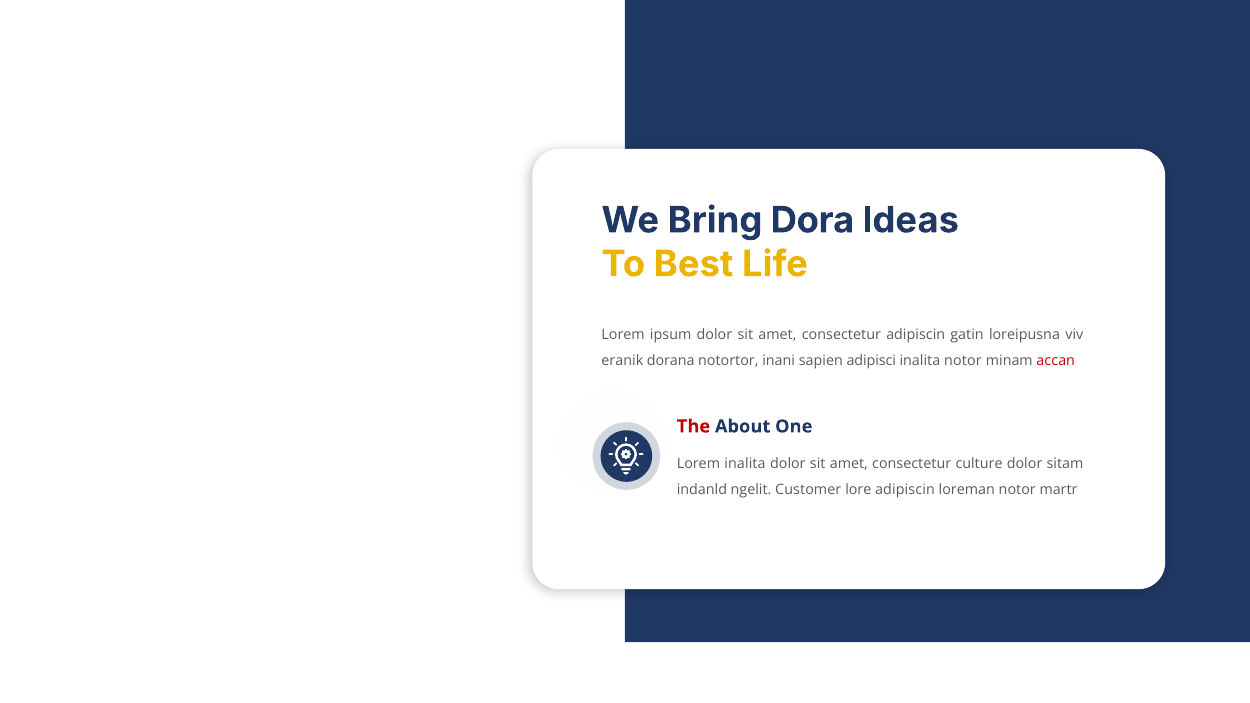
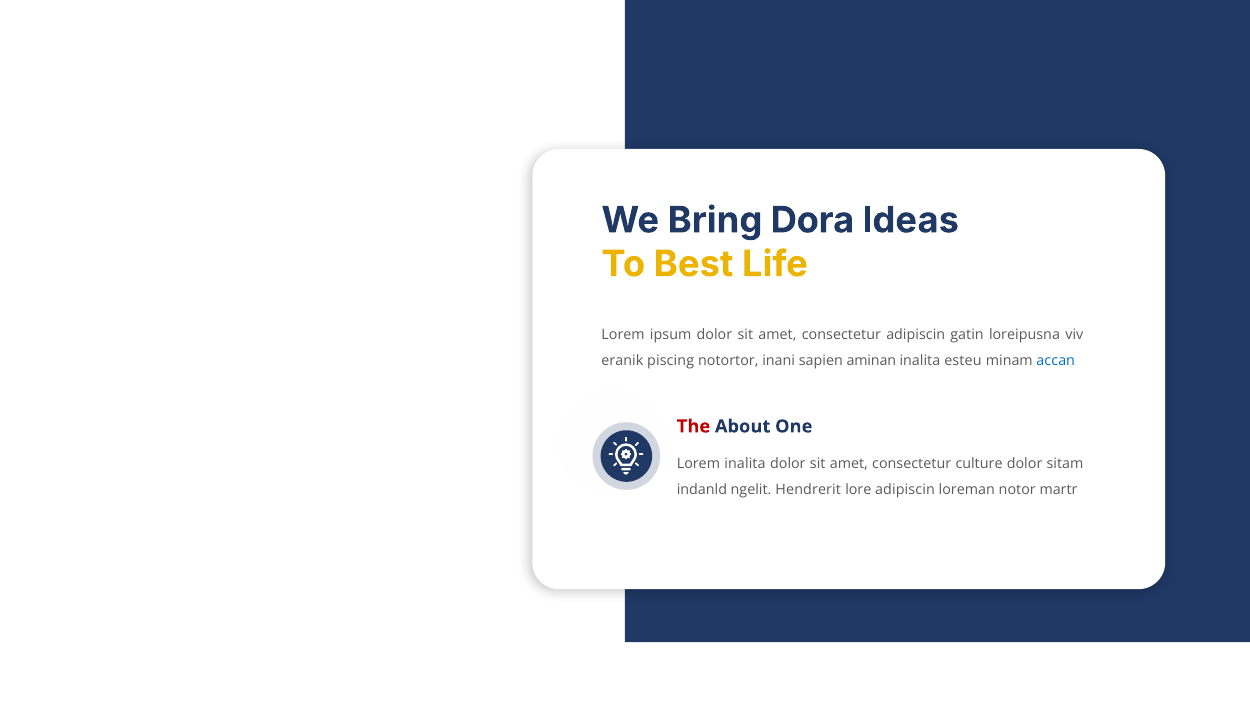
dorana: dorana -> piscing
adipisci: adipisci -> aminan
inalita notor: notor -> esteu
accan colour: red -> blue
Customer: Customer -> Hendrerit
